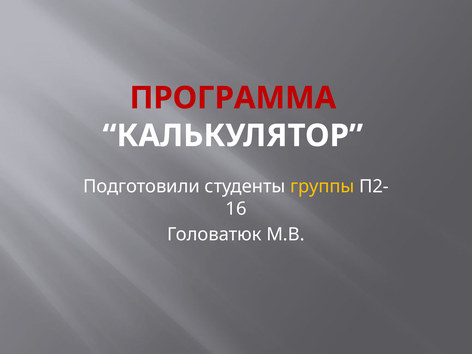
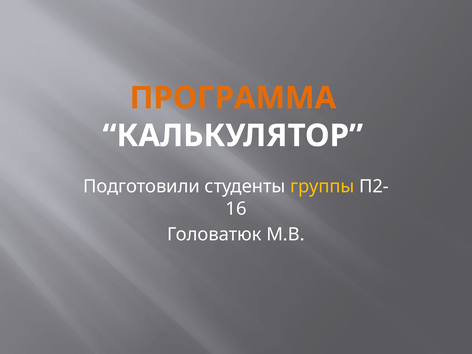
ПРОГРАММА colour: red -> orange
